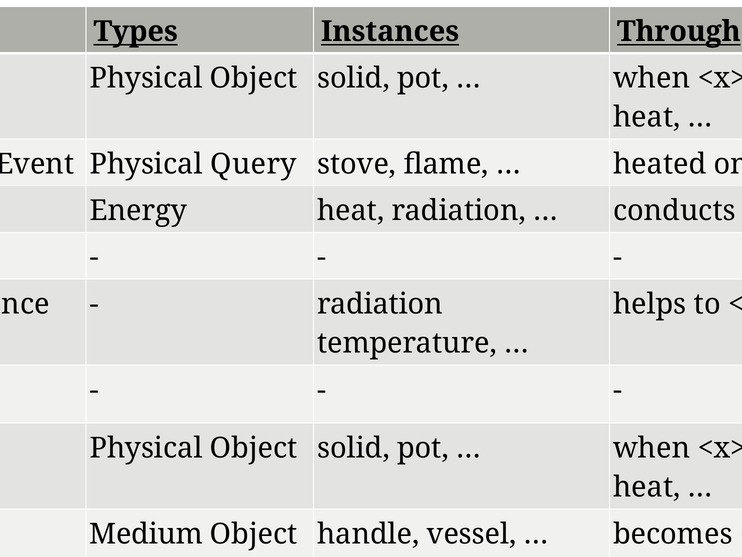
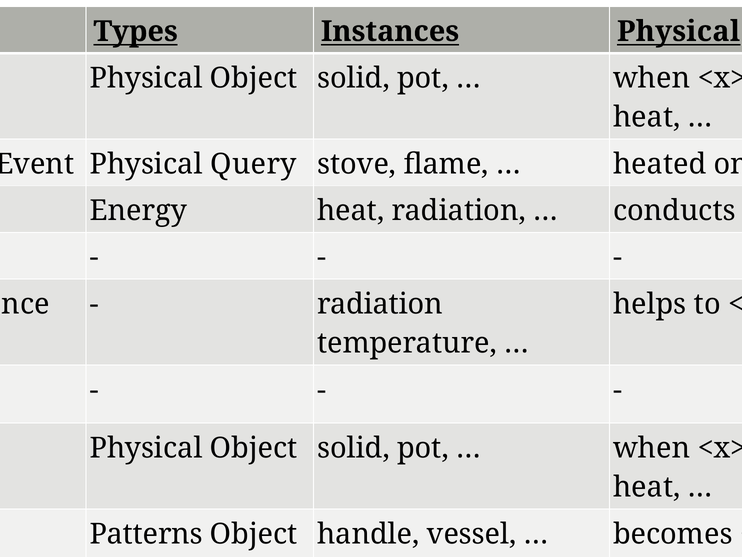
Instances Through: Through -> Physical
Medium at (146, 534): Medium -> Patterns
